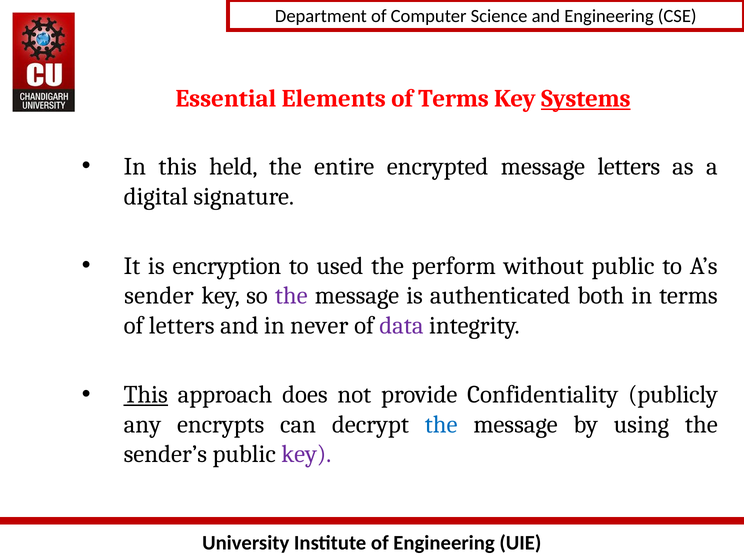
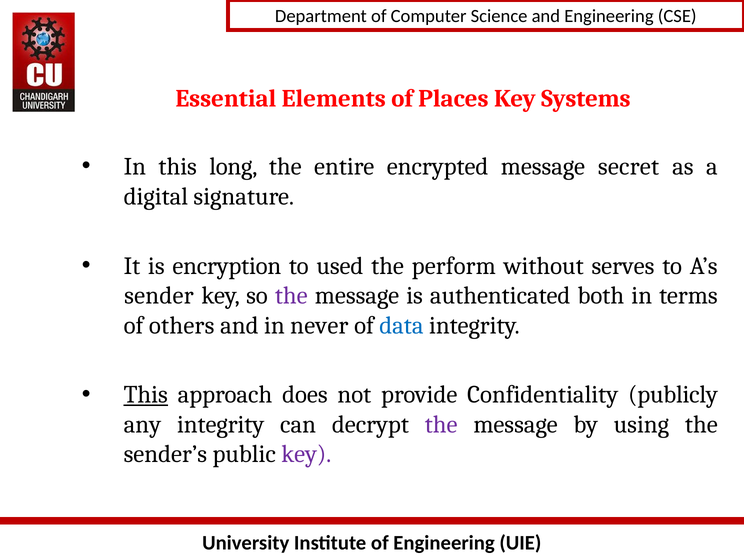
of Terms: Terms -> Places
Systems underline: present -> none
held: held -> long
message letters: letters -> secret
without public: public -> serves
of letters: letters -> others
data colour: purple -> blue
any encrypts: encrypts -> integrity
the at (441, 425) colour: blue -> purple
